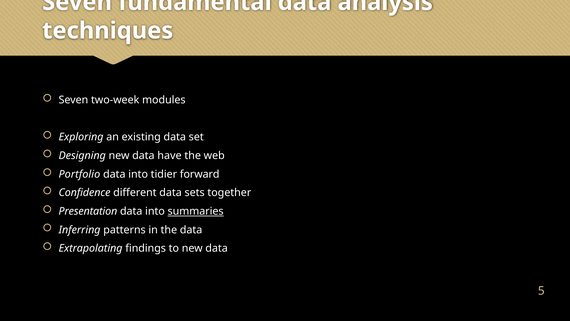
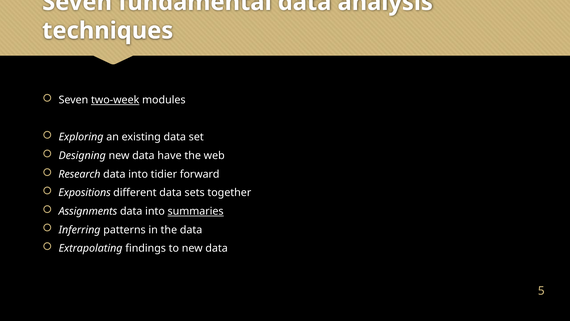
two-week underline: none -> present
Portfolio: Portfolio -> Research
Confidence: Confidence -> Expositions
Presentation: Presentation -> Assignments
